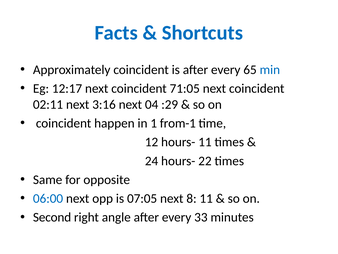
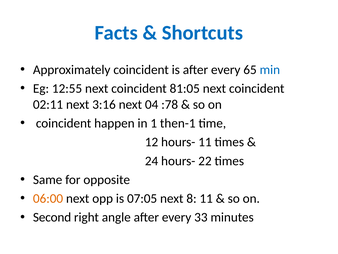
12:17: 12:17 -> 12:55
71:05: 71:05 -> 81:05
:29: :29 -> :78
from-1: from-1 -> then-1
06:00 colour: blue -> orange
